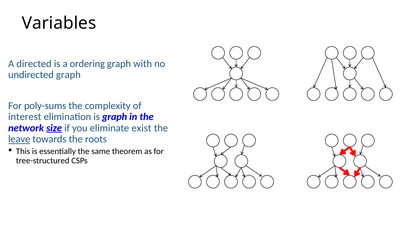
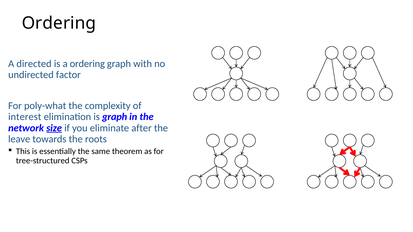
Variables at (59, 23): Variables -> Ordering
undirected graph: graph -> factor
poly-sums: poly-sums -> poly-what
exist: exist -> after
leave underline: present -> none
